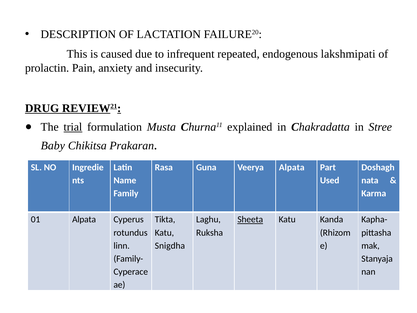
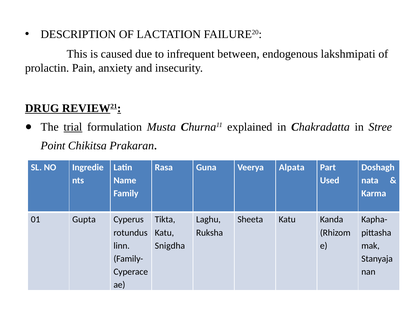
repeated: repeated -> between
Baby: Baby -> Point
01 Alpata: Alpata -> Gupta
Sheeta underline: present -> none
